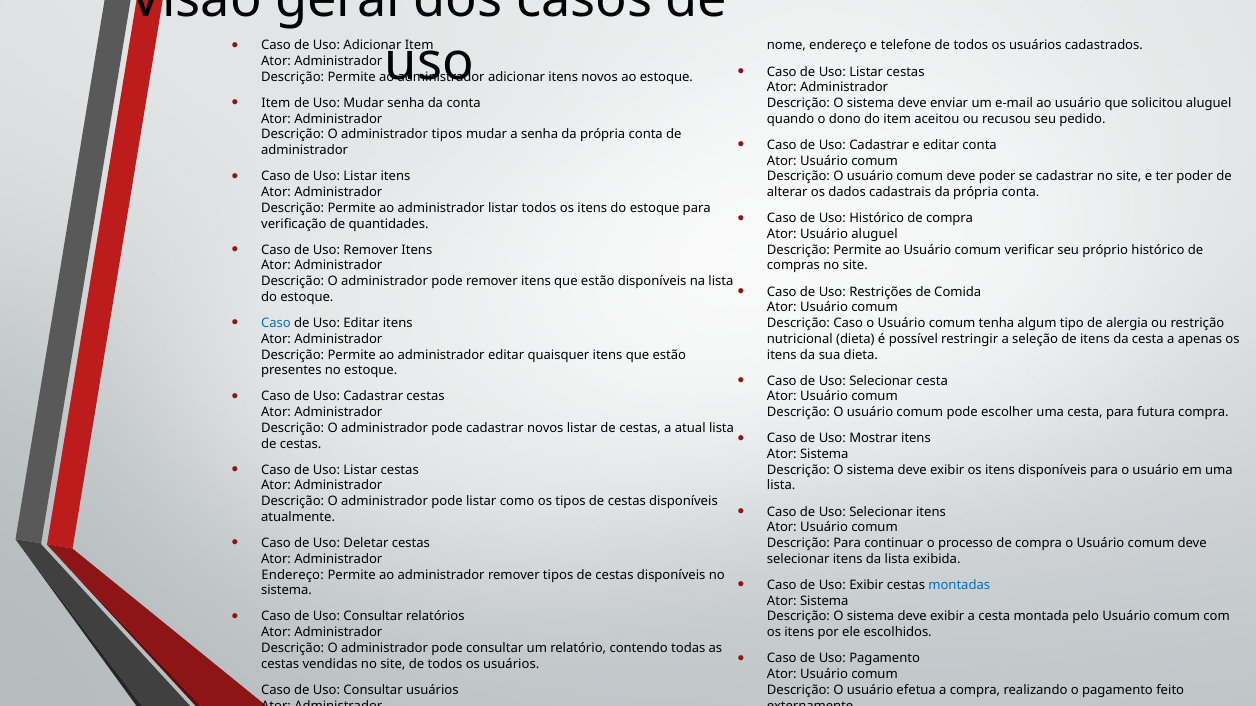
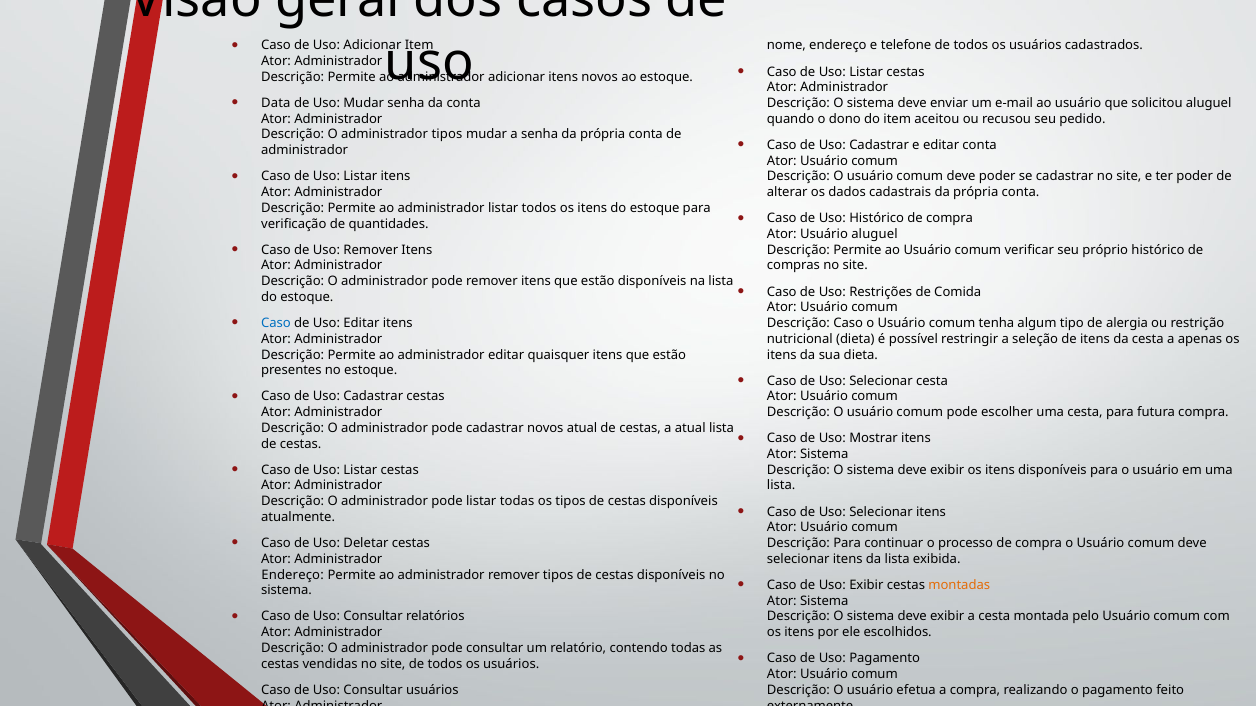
Item at (276, 103): Item -> Data
novos listar: listar -> atual
listar como: como -> todas
montadas colour: blue -> orange
